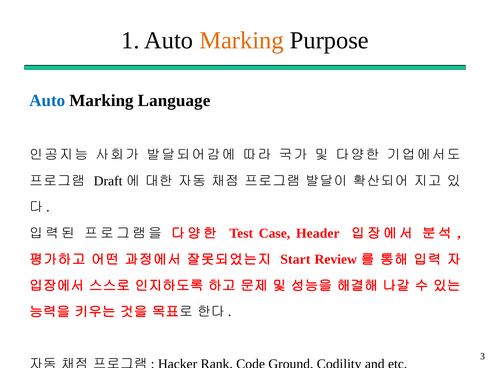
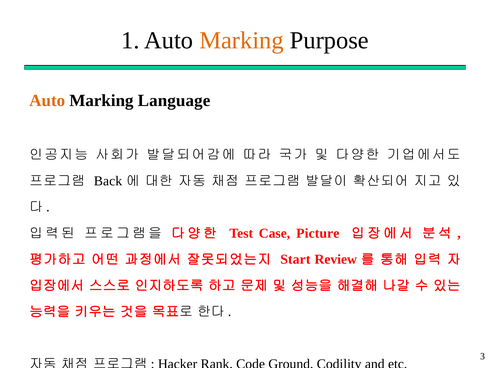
Auto at (47, 100) colour: blue -> orange
Draft: Draft -> Back
Header: Header -> Picture
